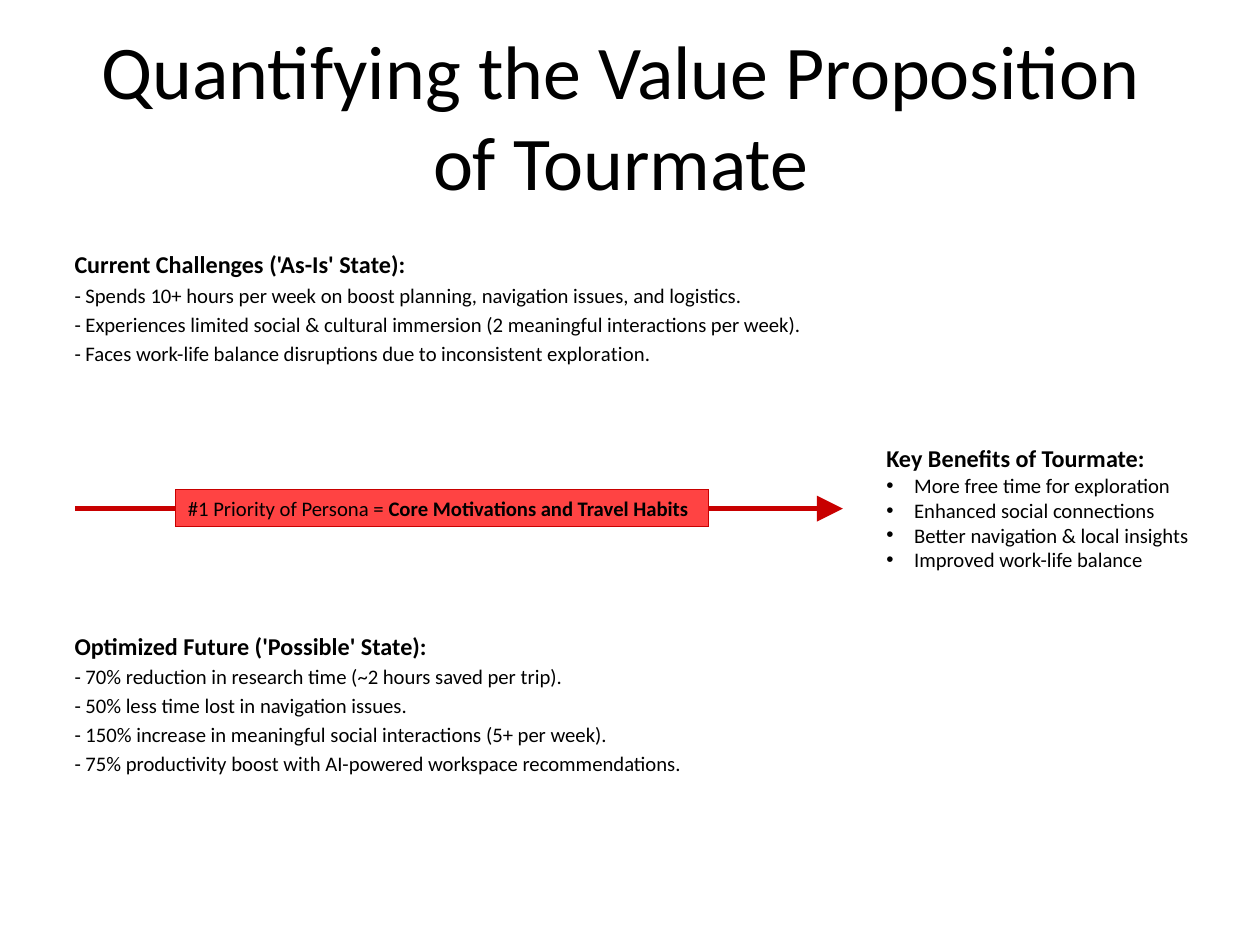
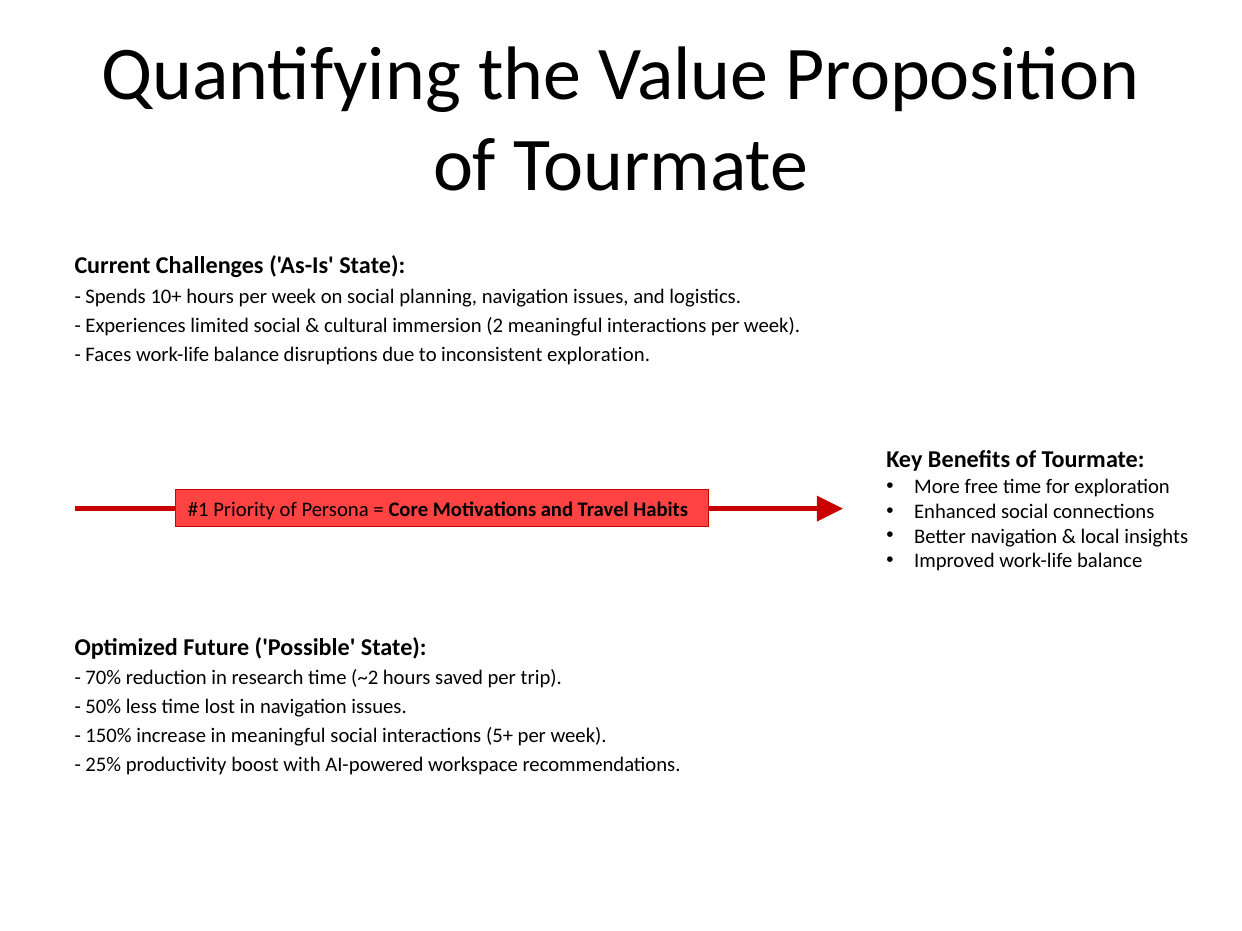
on boost: boost -> social
75%: 75% -> 25%
